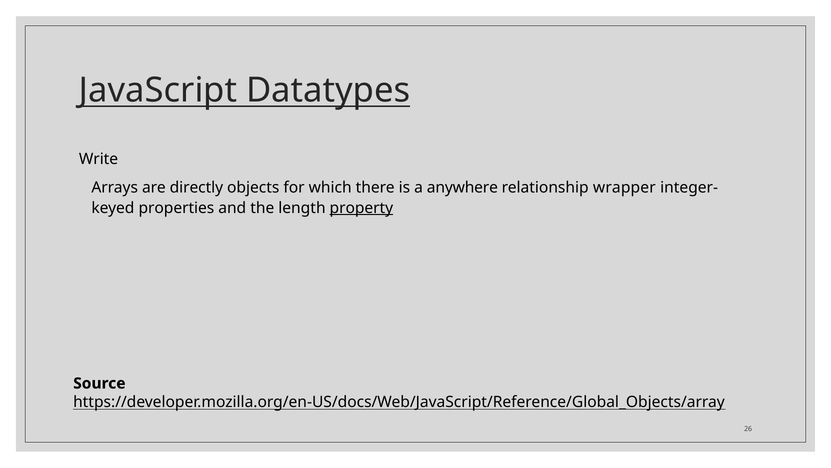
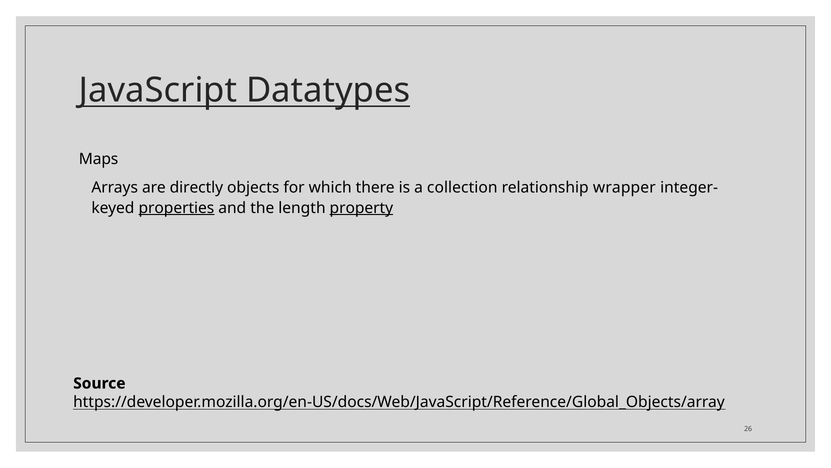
Write: Write -> Maps
anywhere: anywhere -> collection
properties underline: none -> present
